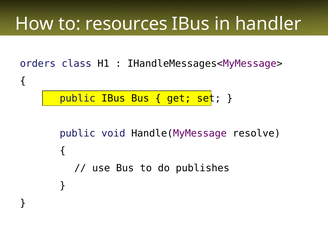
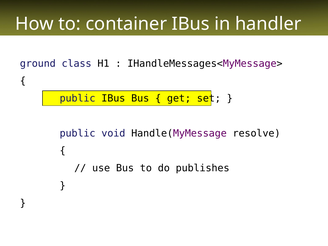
resources: resources -> container
orders: orders -> ground
